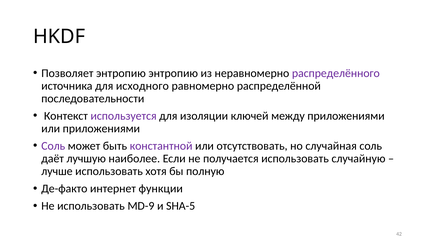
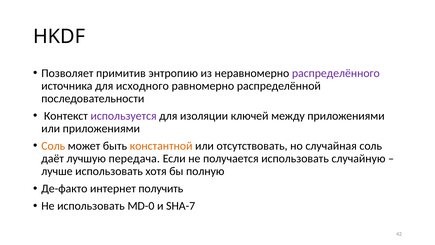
Позволяет энтропию: энтропию -> примитив
Соль at (53, 146) colour: purple -> orange
константной colour: purple -> orange
наиболее: наиболее -> передача
функции: функции -> получить
MD-9: MD-9 -> MD-0
SHA-5: SHA-5 -> SHA-7
